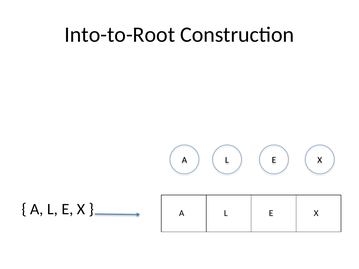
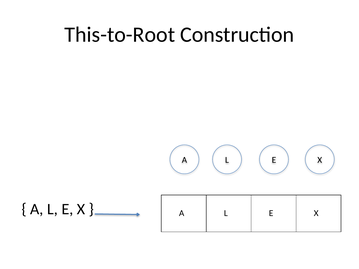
Into-to-Root: Into-to-Root -> This-to-Root
